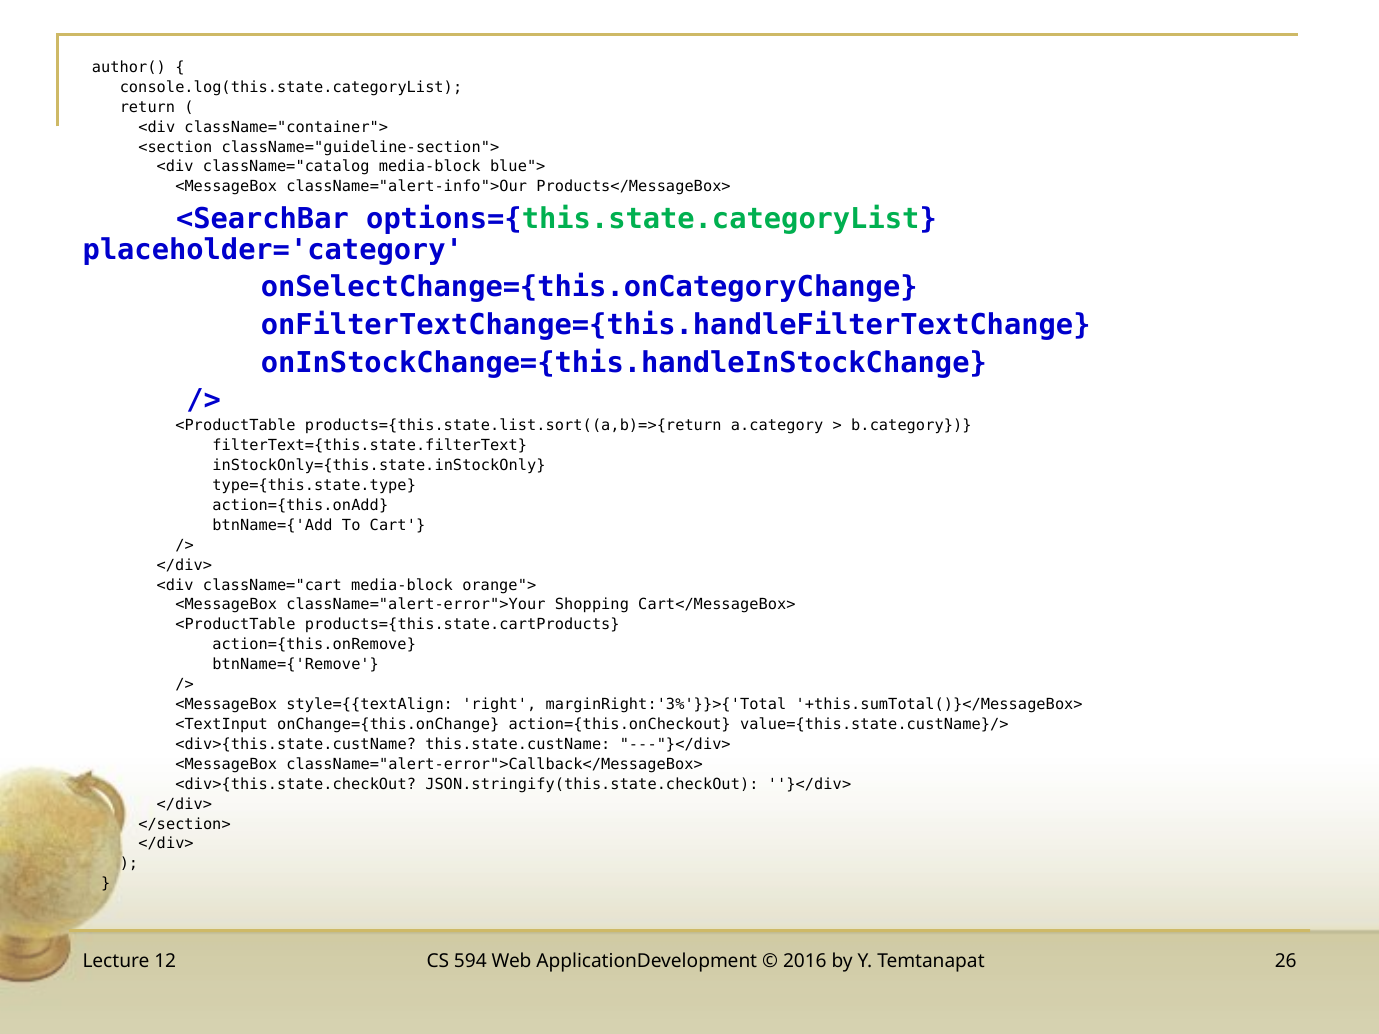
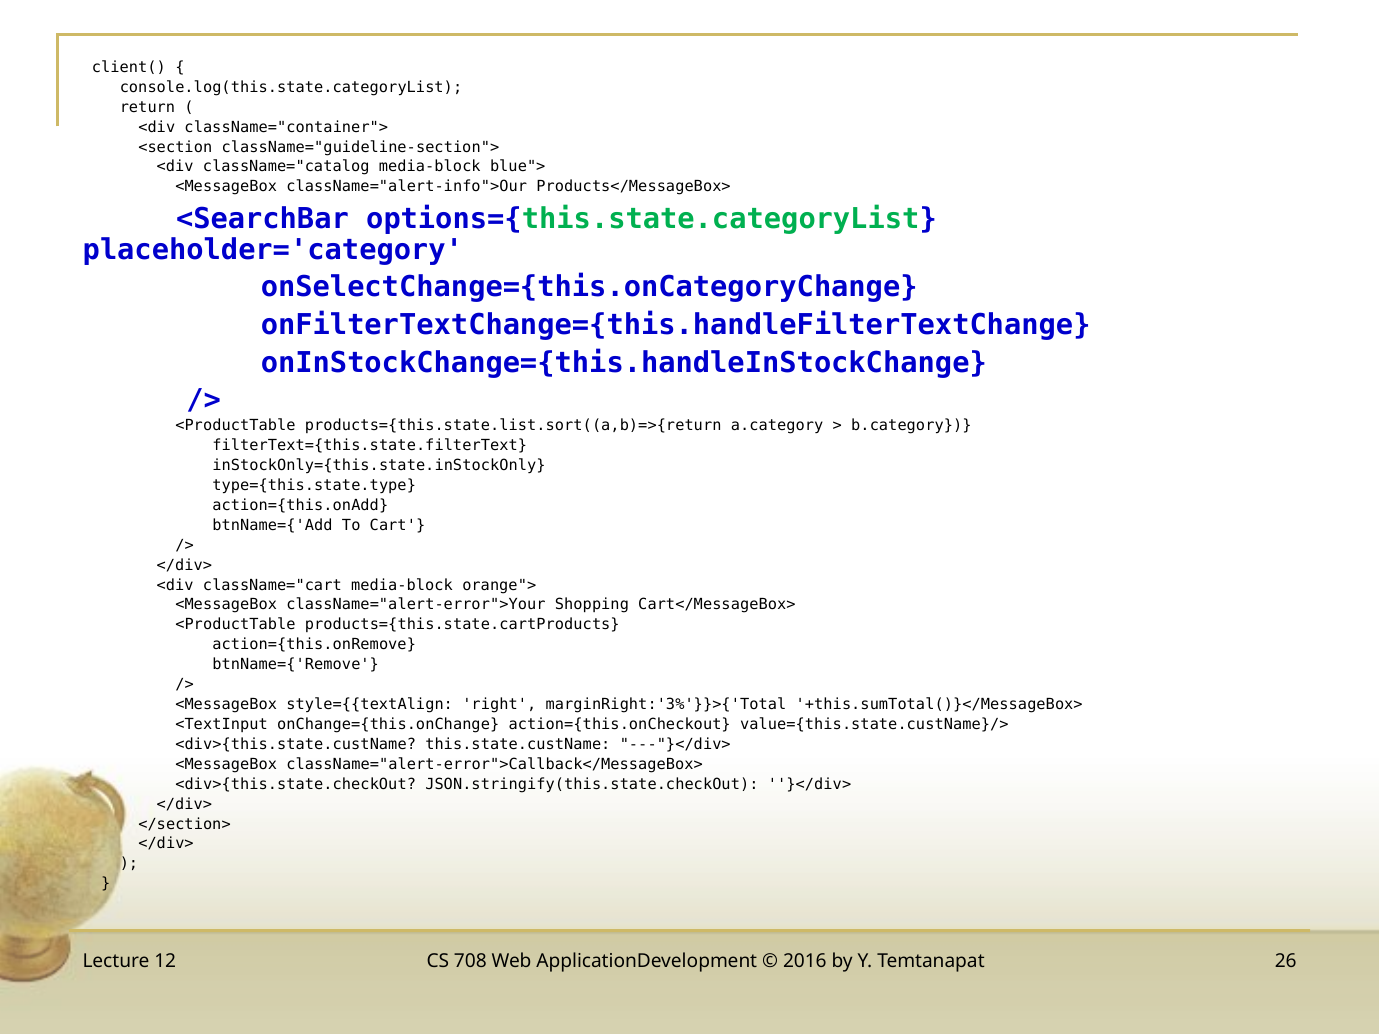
author(: author( -> client(
594: 594 -> 708
